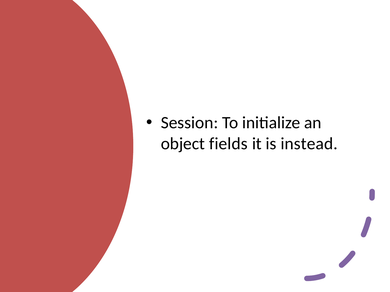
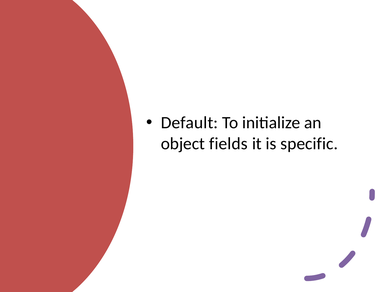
Session: Session -> Default
instead: instead -> specific
